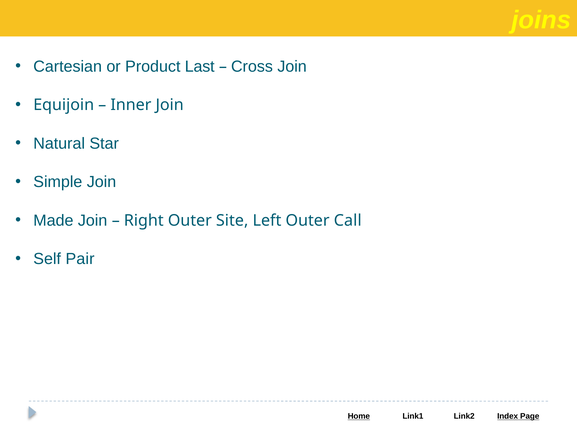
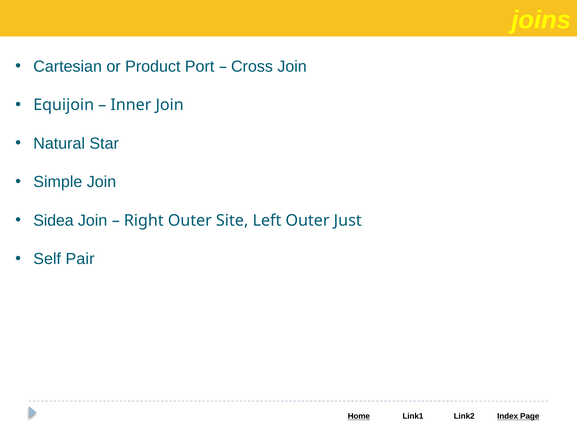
Last: Last -> Port
Made: Made -> Sidea
Call: Call -> Just
